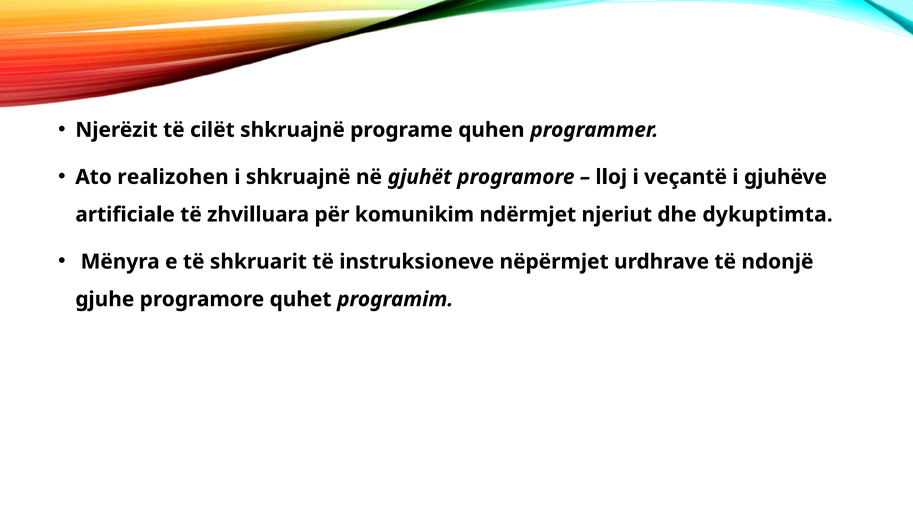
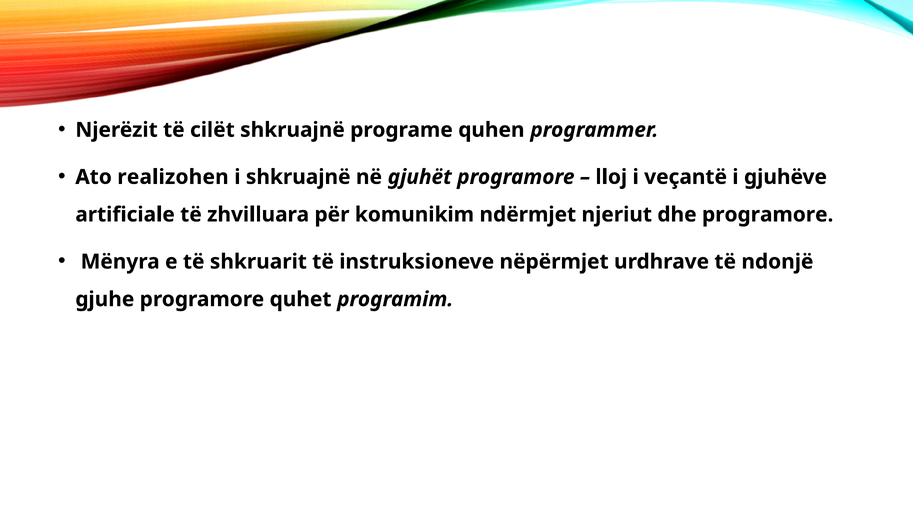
dhe dykuptimta: dykuptimta -> programore
